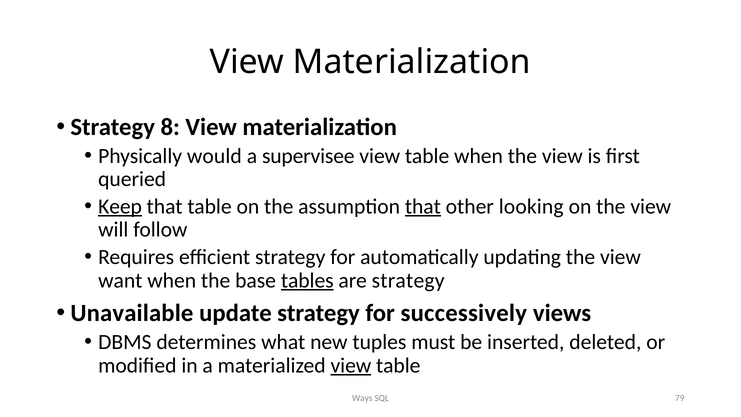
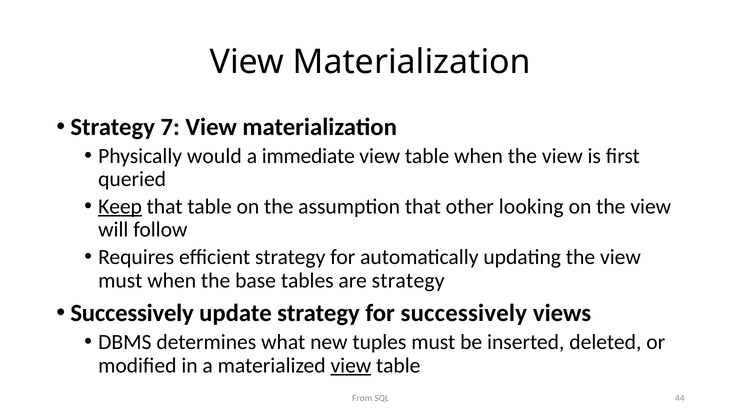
8: 8 -> 7
supervisee: supervisee -> immediate
that at (423, 206) underline: present -> none
want at (120, 280): want -> must
tables underline: present -> none
Unavailable at (132, 313): Unavailable -> Successively
Ways: Ways -> From
79: 79 -> 44
